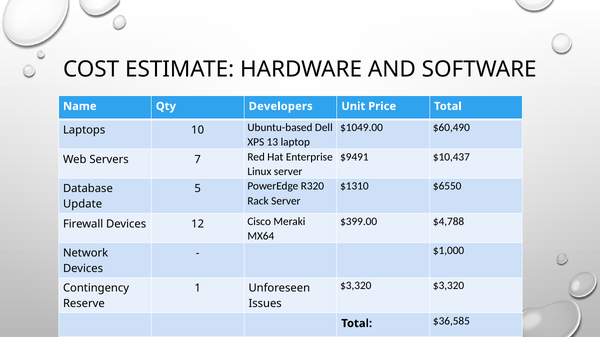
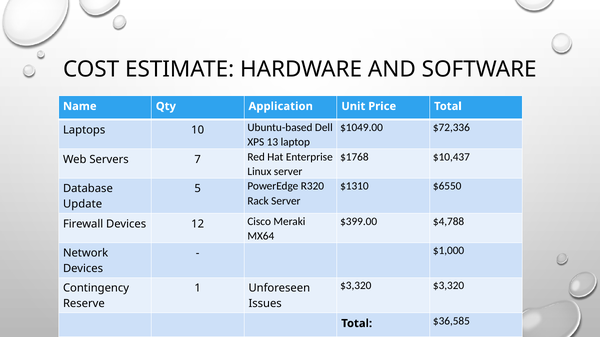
Developers: Developers -> Application
$60,490: $60,490 -> $72,336
$9491: $9491 -> $1768
